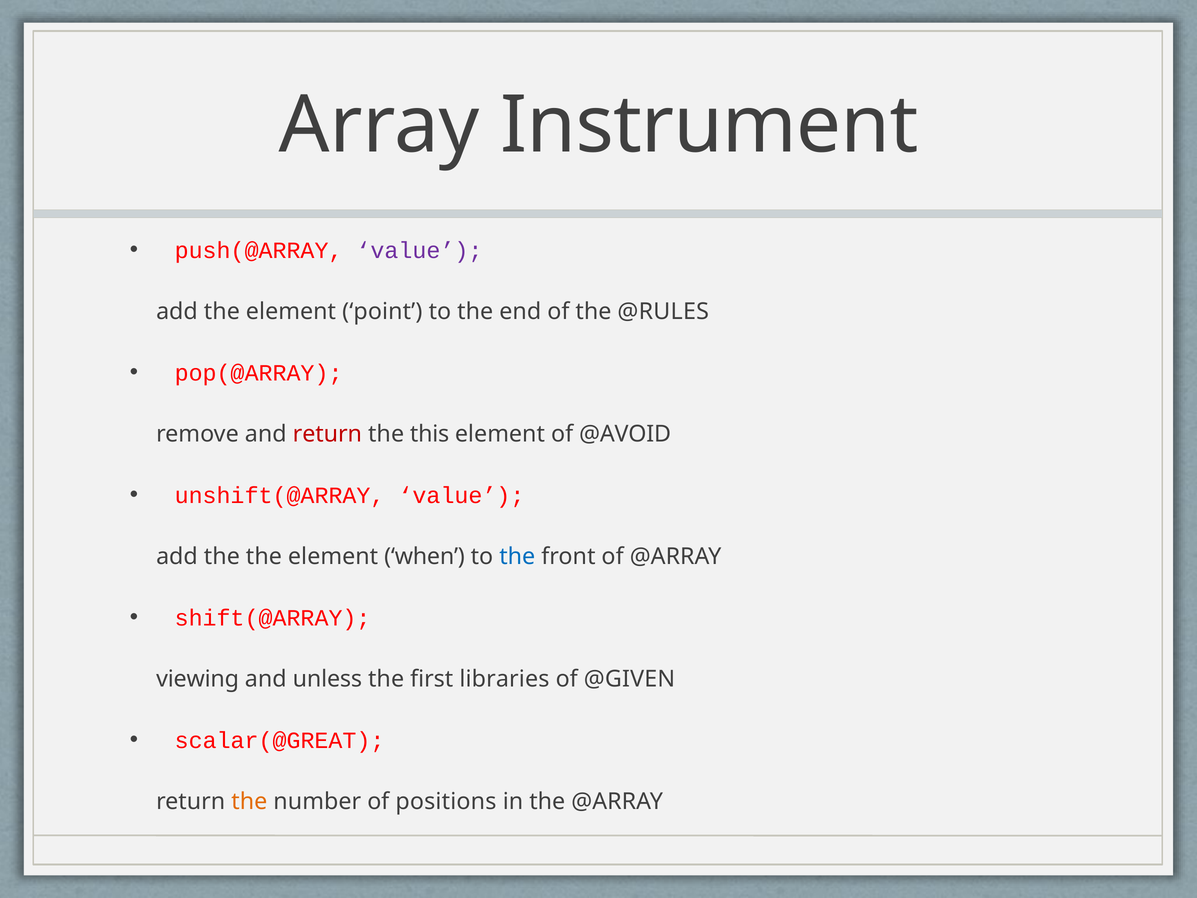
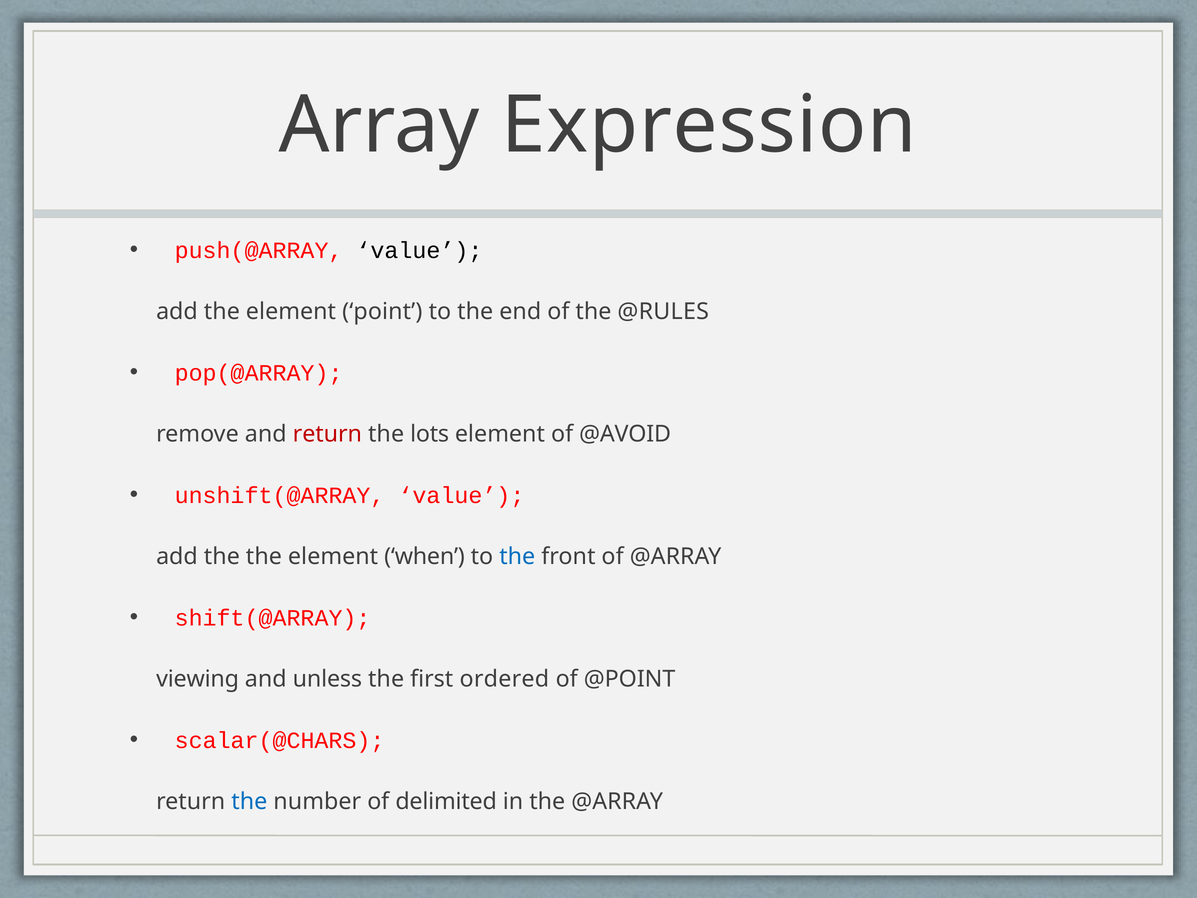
Instrument: Instrument -> Expression
value at (419, 250) colour: purple -> black
this: this -> lots
libraries: libraries -> ordered
@GIVEN: @GIVEN -> @POINT
scalar(@GREAT: scalar(@GREAT -> scalar(@CHARS
the at (249, 801) colour: orange -> blue
positions: positions -> delimited
